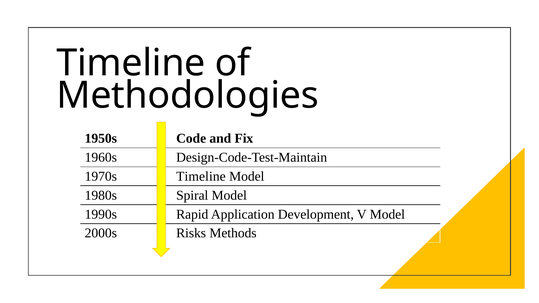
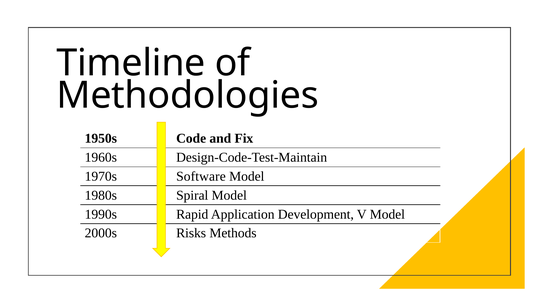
1970s Timeline: Timeline -> Software
